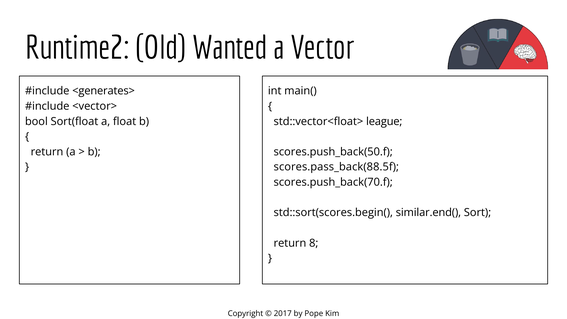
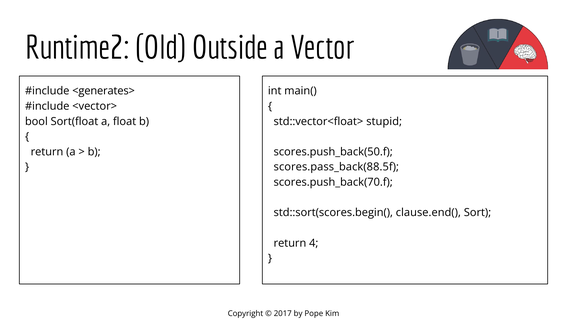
Wanted: Wanted -> Outside
league: league -> stupid
similar.end(: similar.end( -> clause.end(
8: 8 -> 4
